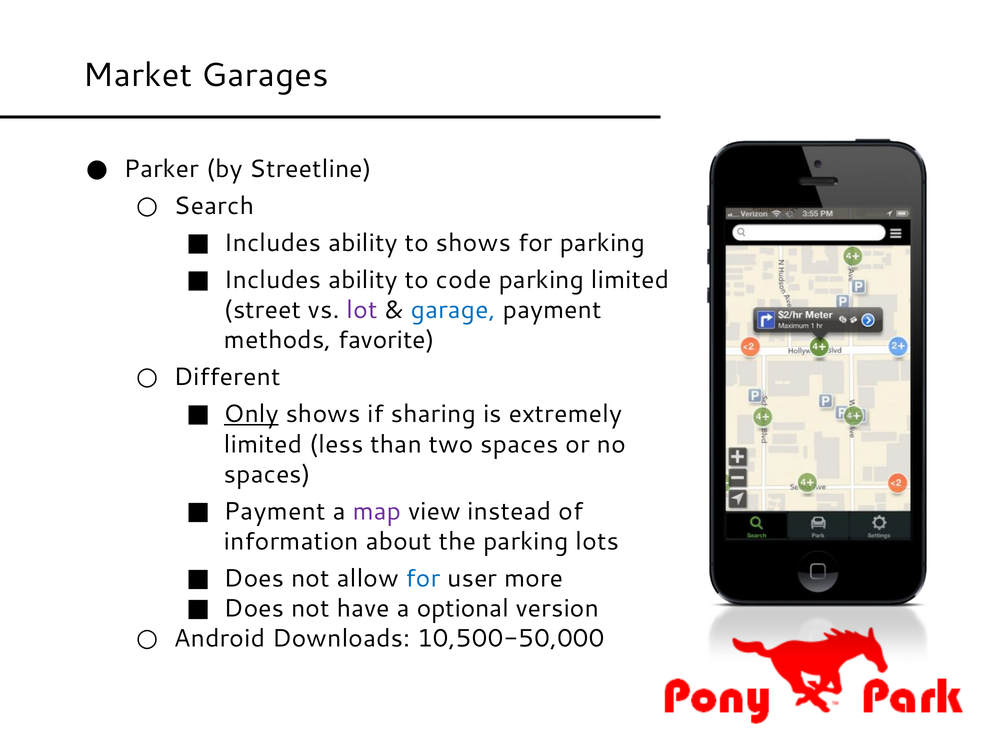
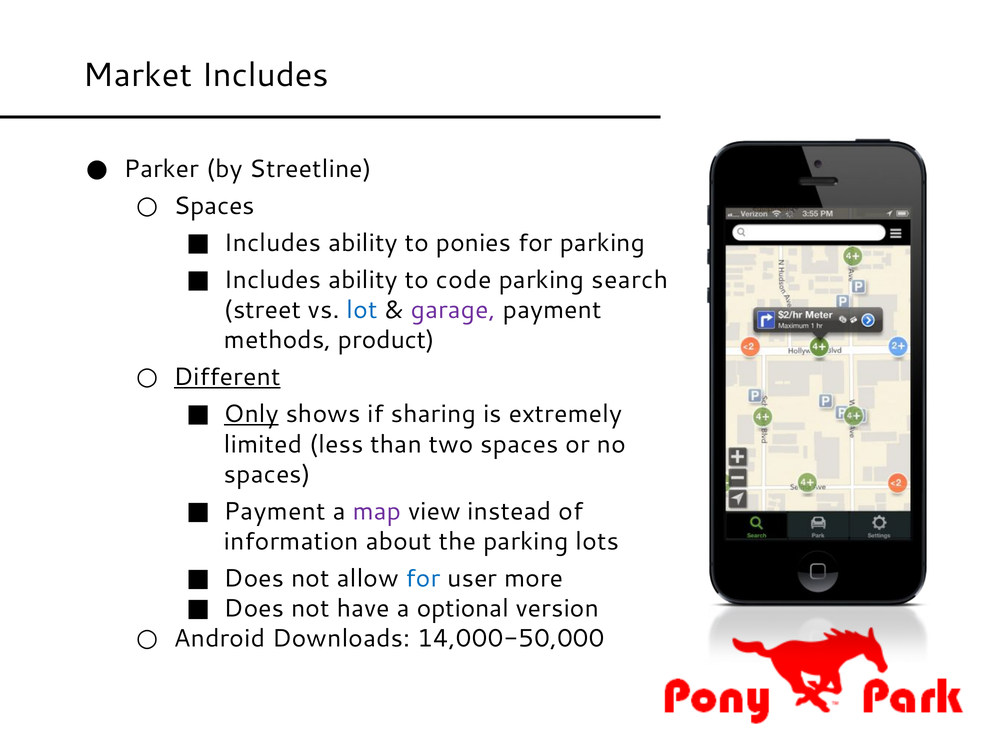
Market Garages: Garages -> Includes
Search at (214, 206): Search -> Spaces
to shows: shows -> ponies
parking limited: limited -> search
lot colour: purple -> blue
garage colour: blue -> purple
favorite: favorite -> product
Different underline: none -> present
10,500-50,000: 10,500-50,000 -> 14,000-50,000
